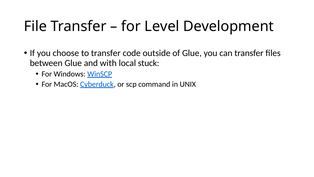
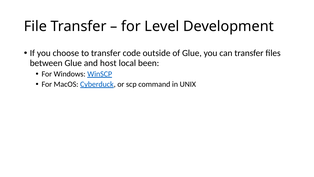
with: with -> host
stuck: stuck -> been
